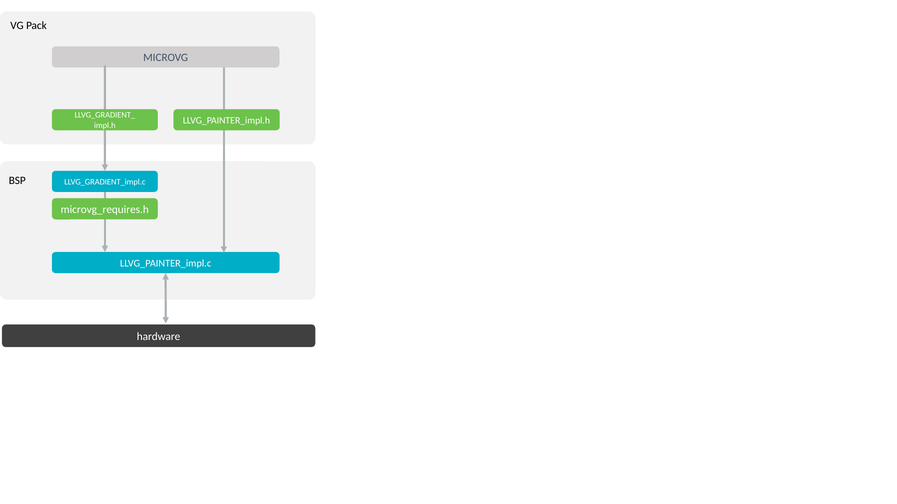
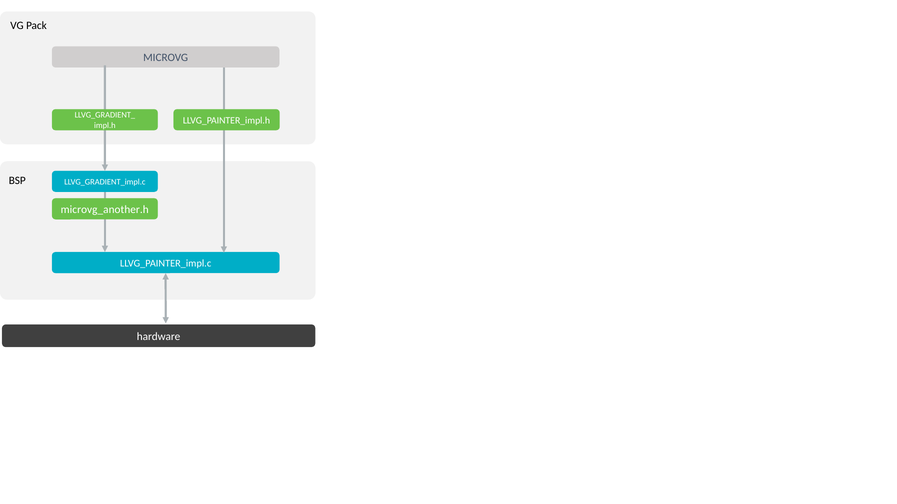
microvg_requires.h: microvg_requires.h -> microvg_another.h
